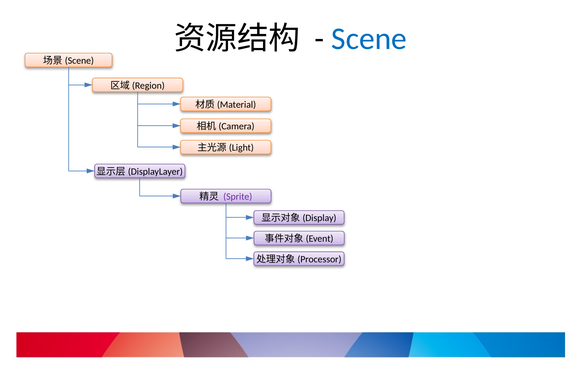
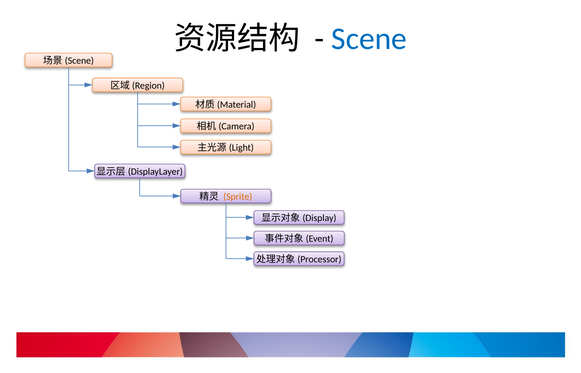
Sprite colour: purple -> orange
